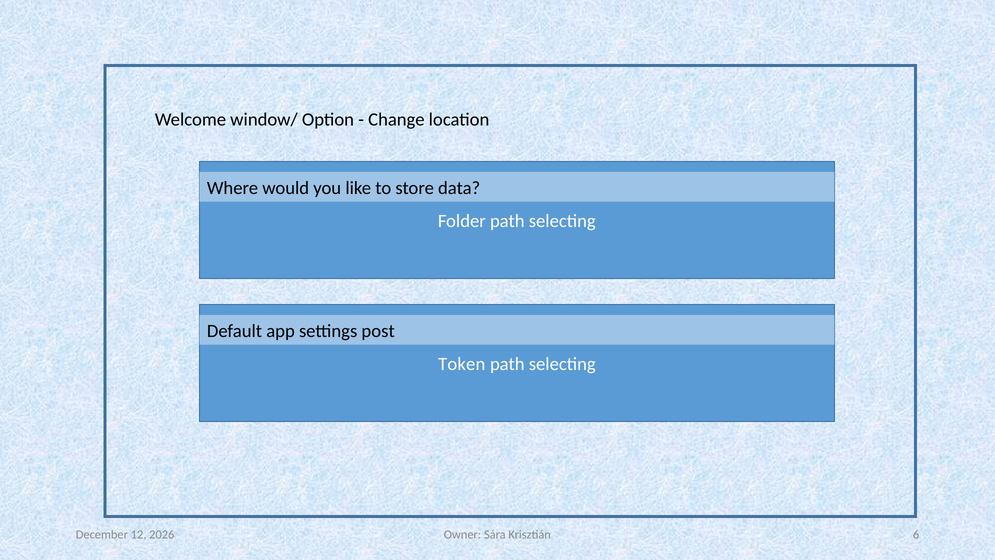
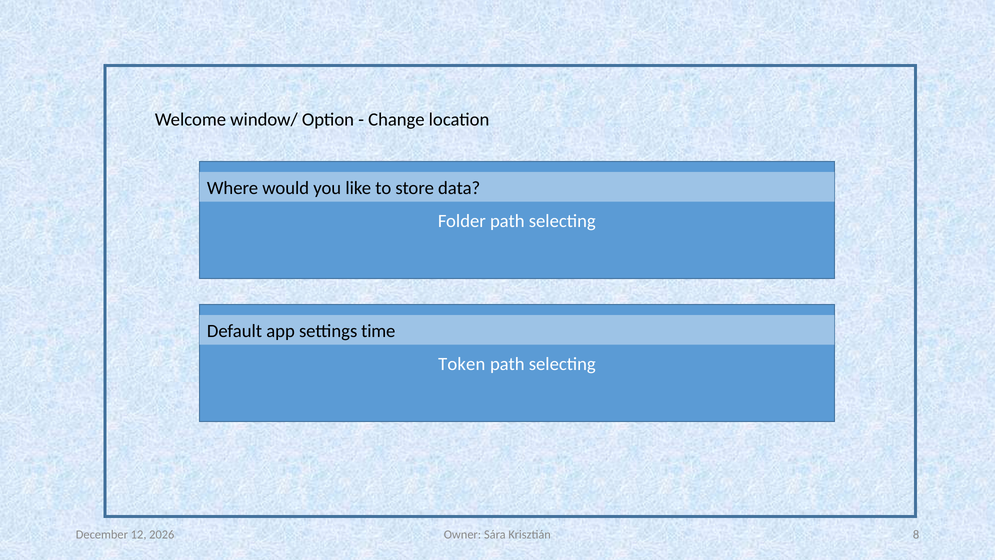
post: post -> time
6: 6 -> 8
